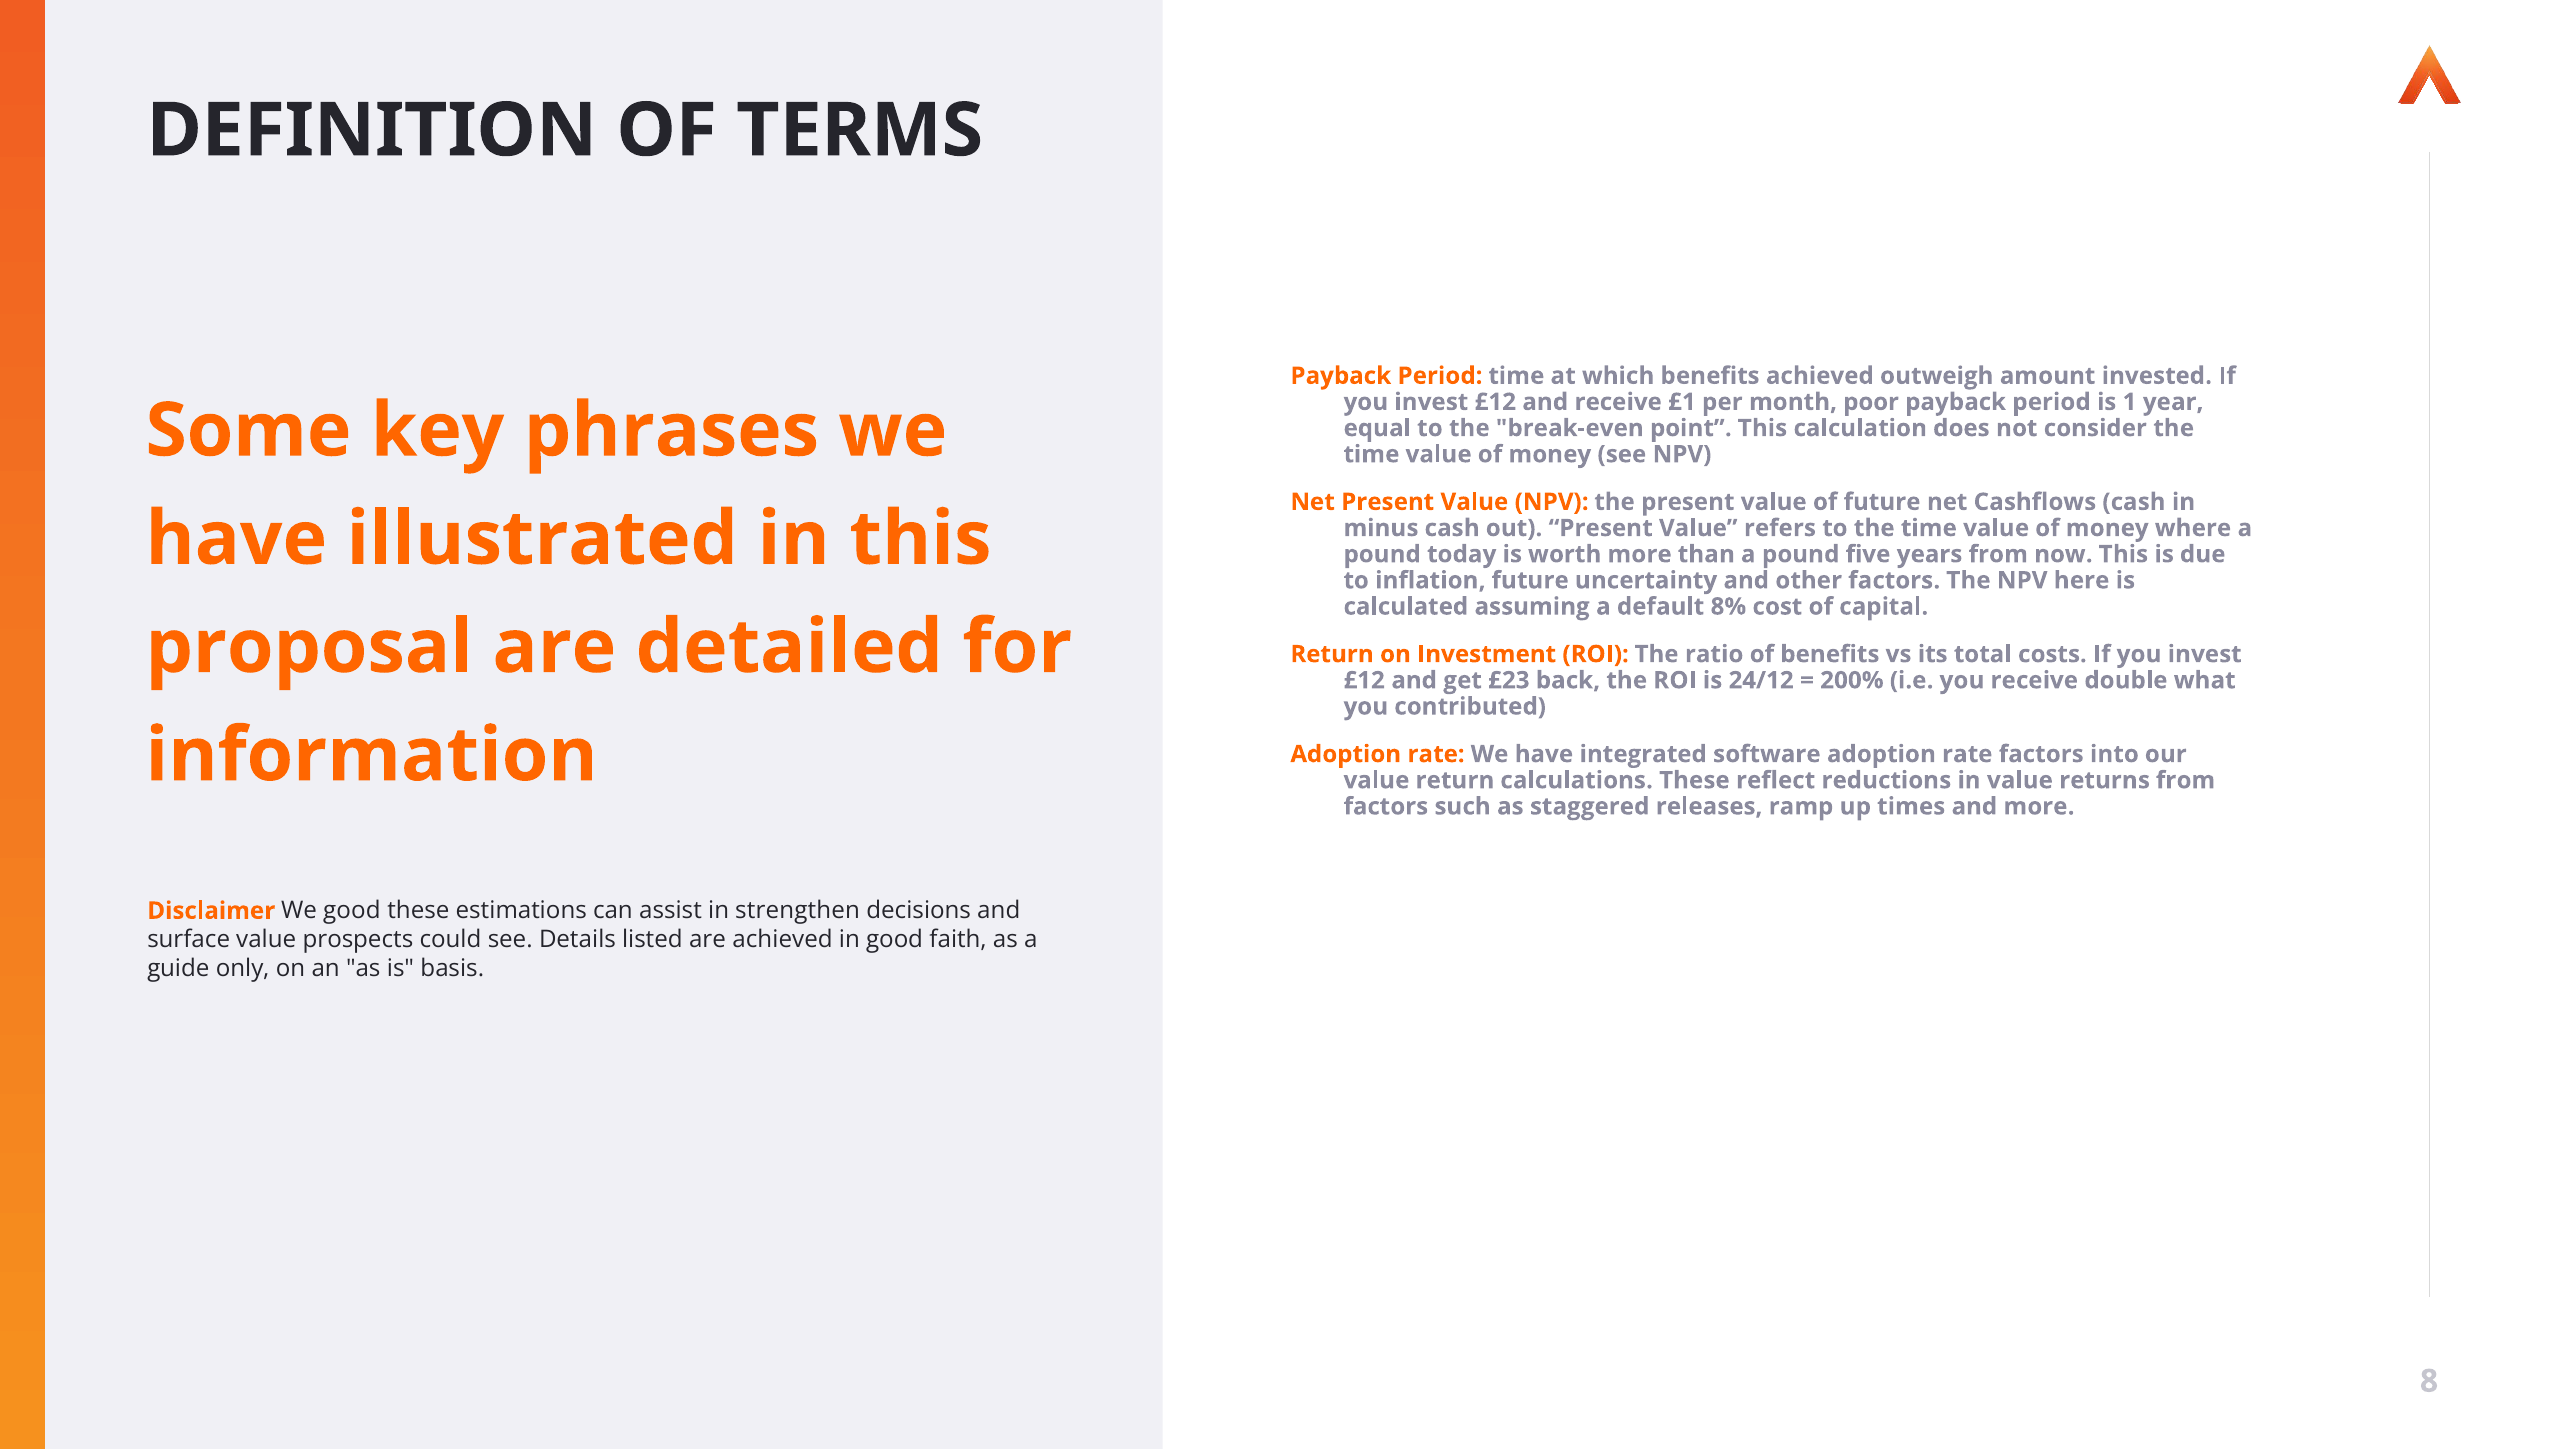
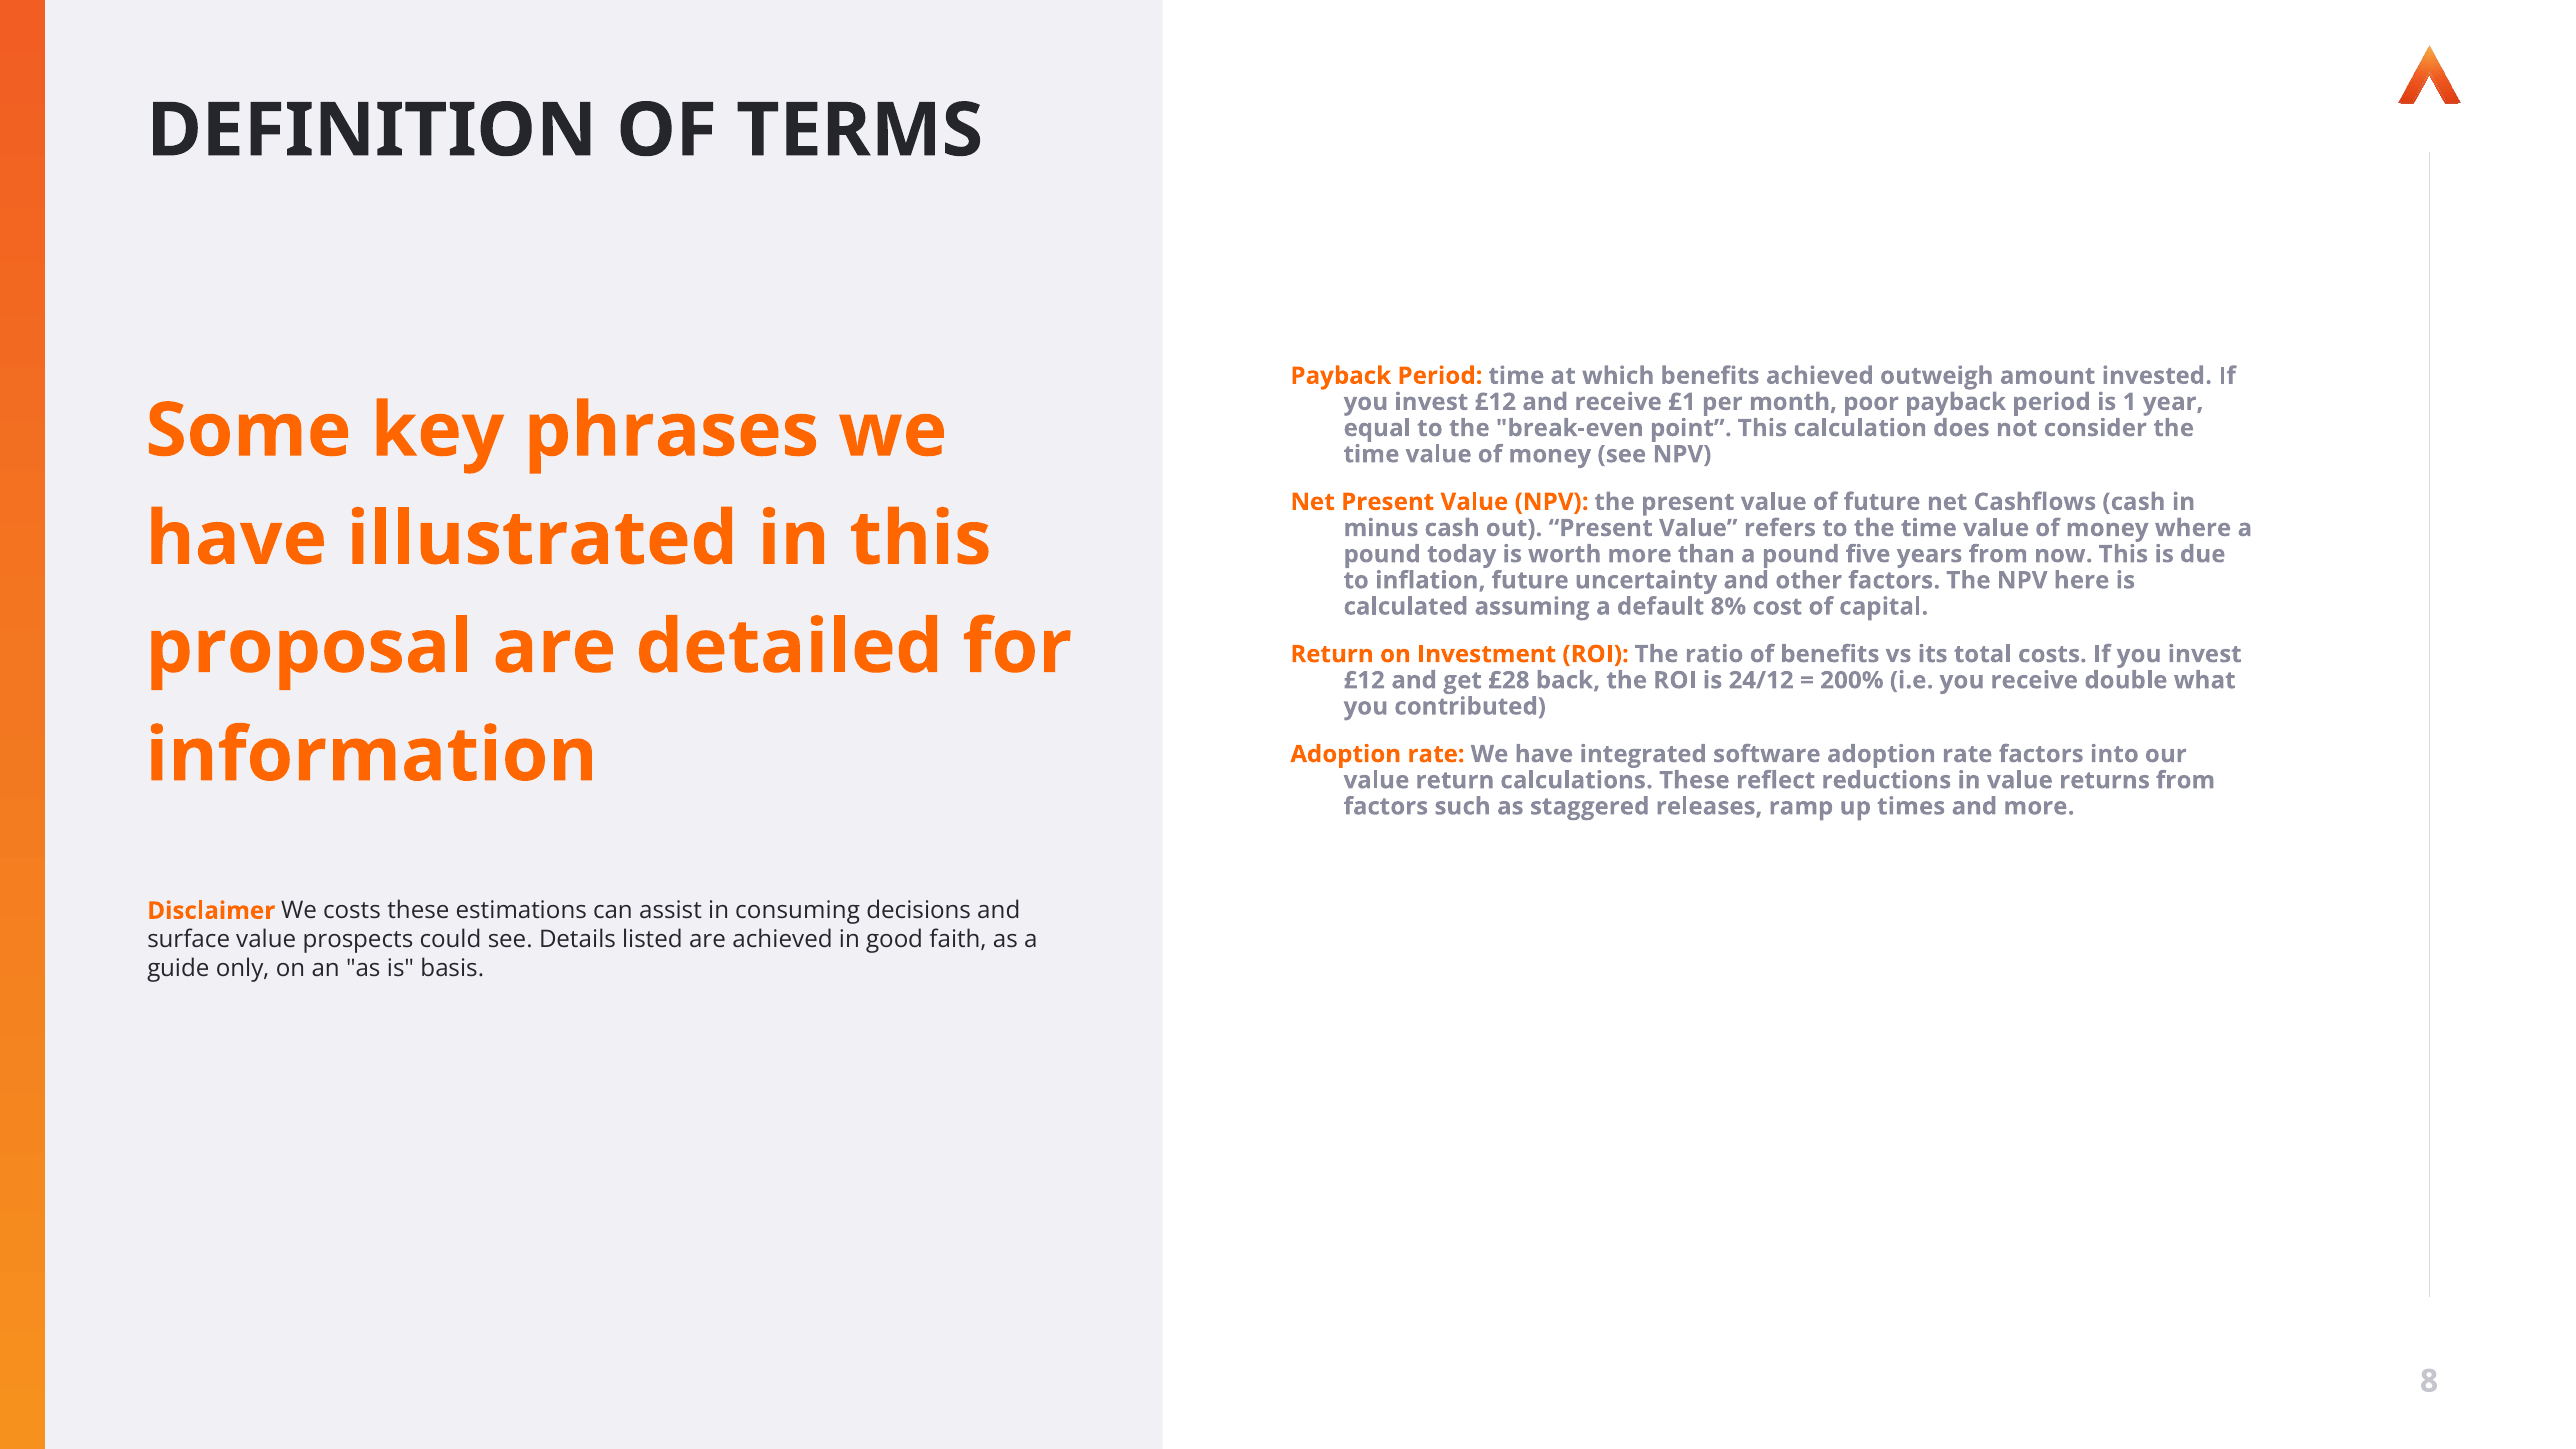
£23: £23 -> £28
We good: good -> costs
strengthen: strengthen -> consuming
